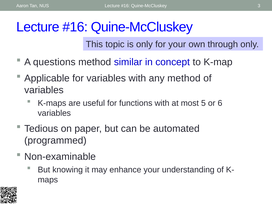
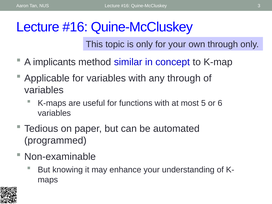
questions: questions -> implicants
any method: method -> through
